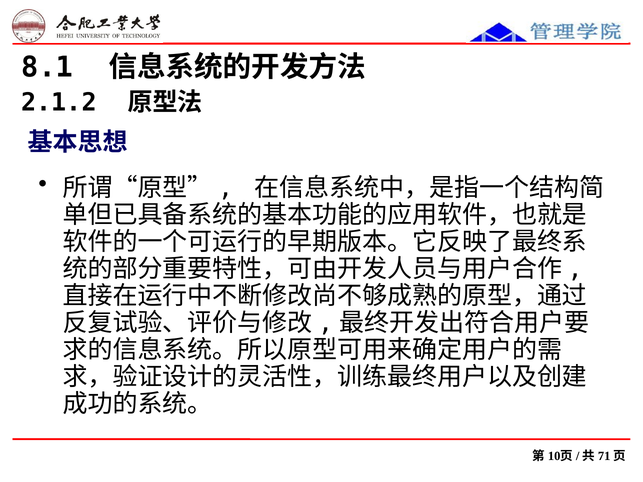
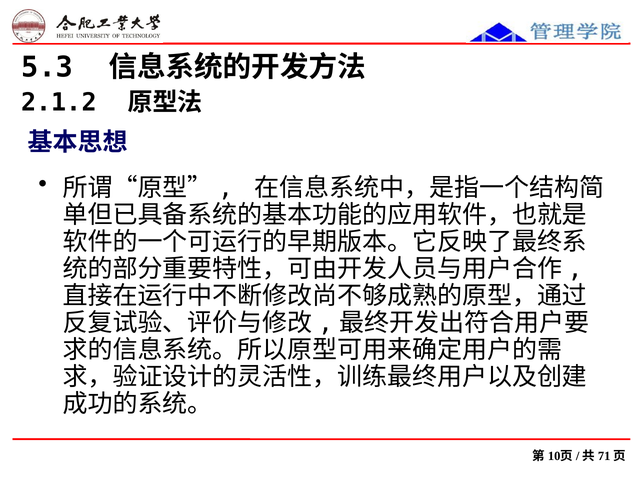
8.1: 8.1 -> 5.3
